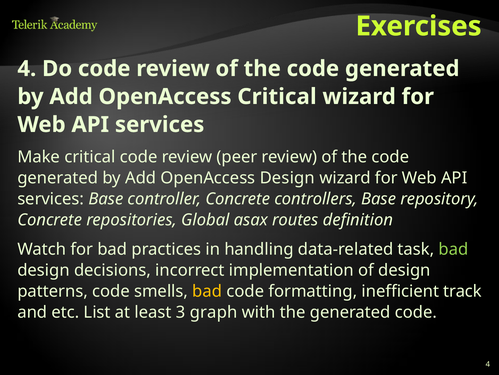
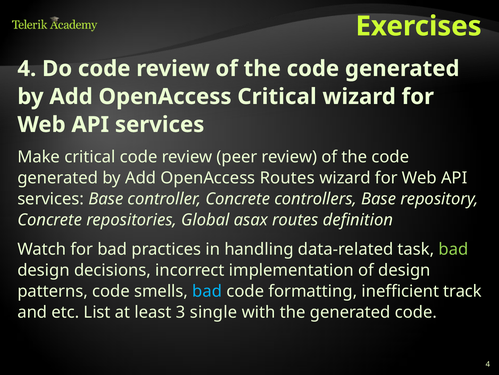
OpenAccess Design: Design -> Routes
bad at (207, 291) colour: yellow -> light blue
graph: graph -> single
